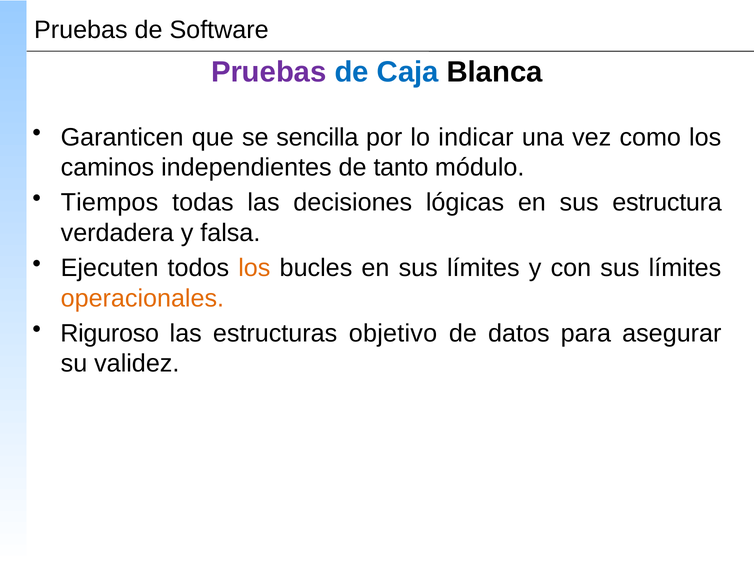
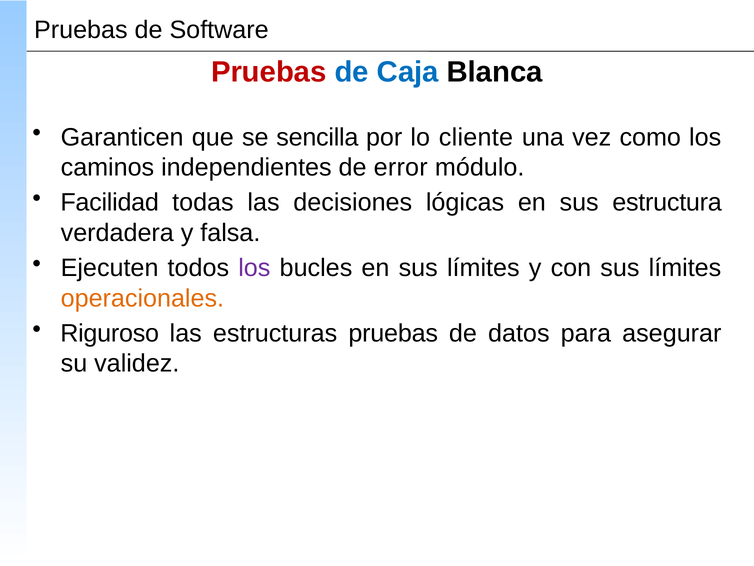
Pruebas at (269, 72) colour: purple -> red
indicar: indicar -> cliente
tanto: tanto -> error
Tiempos: Tiempos -> Facilidad
los at (254, 268) colour: orange -> purple
estructuras objetivo: objetivo -> pruebas
